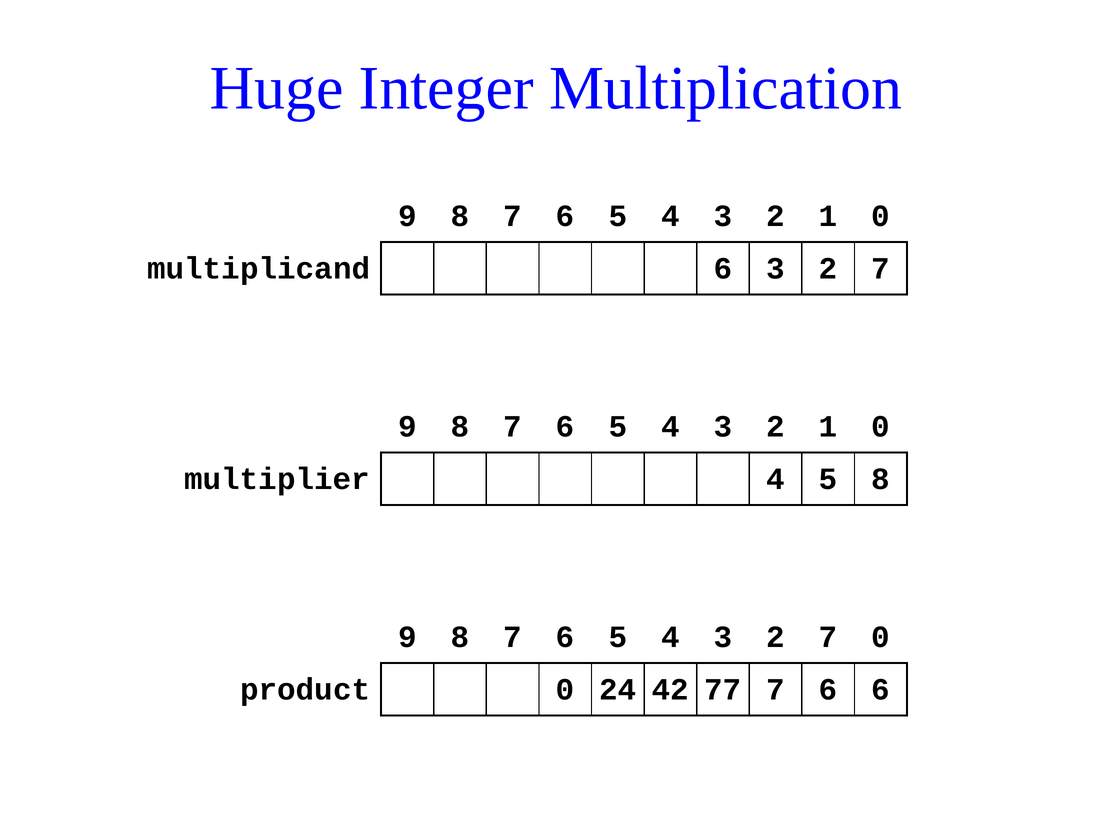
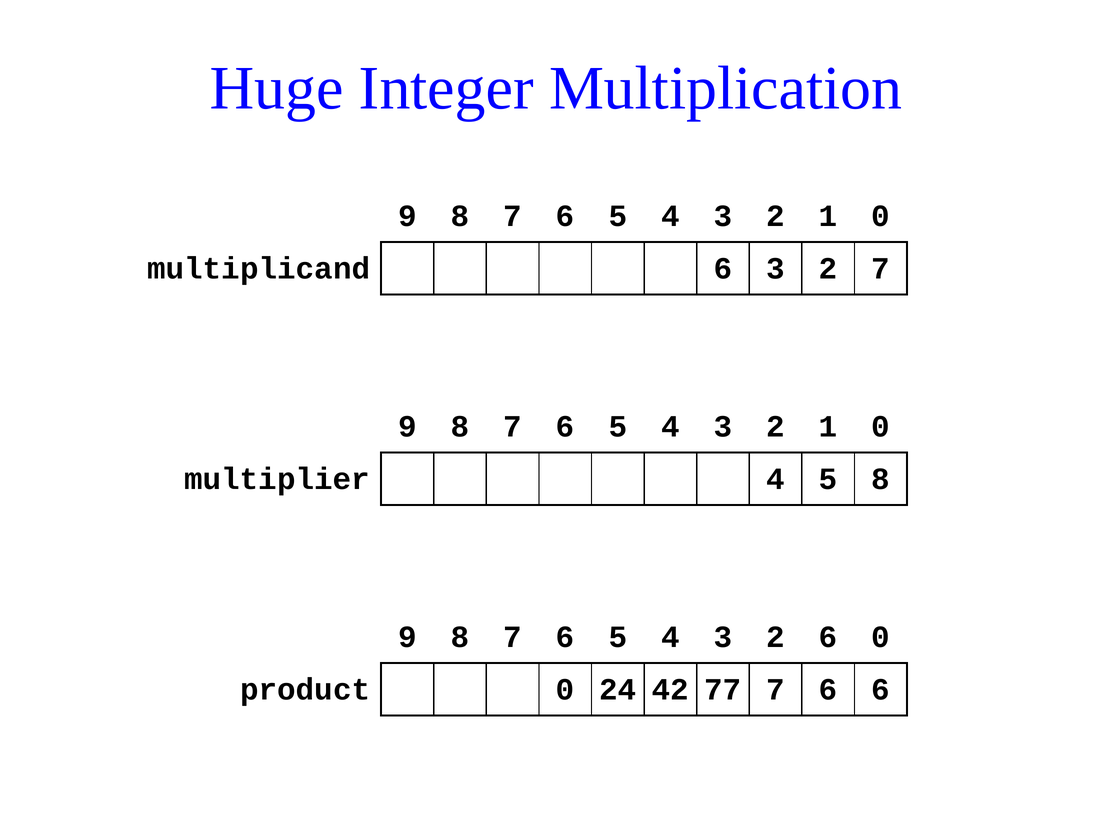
4 3 2 7: 7 -> 6
